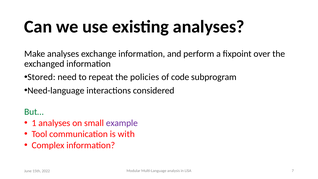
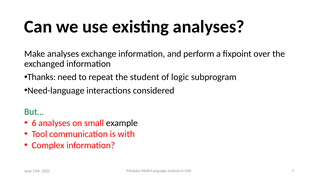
Stored: Stored -> Thanks
policies: policies -> student
code: code -> logic
1: 1 -> 6
example colour: purple -> black
